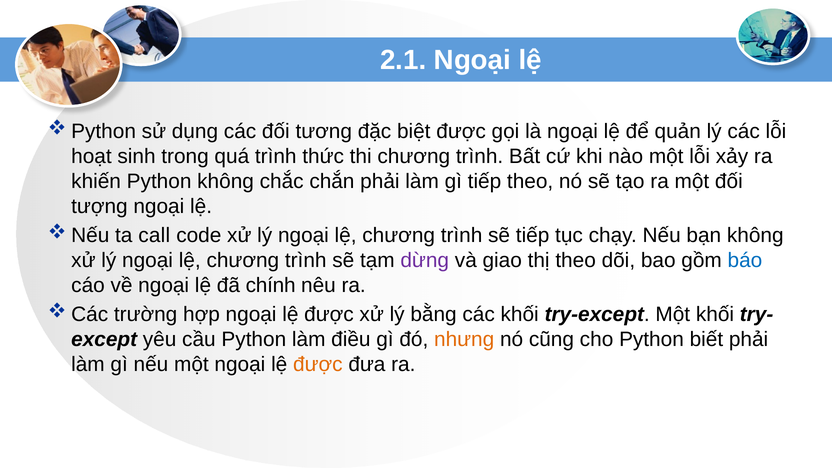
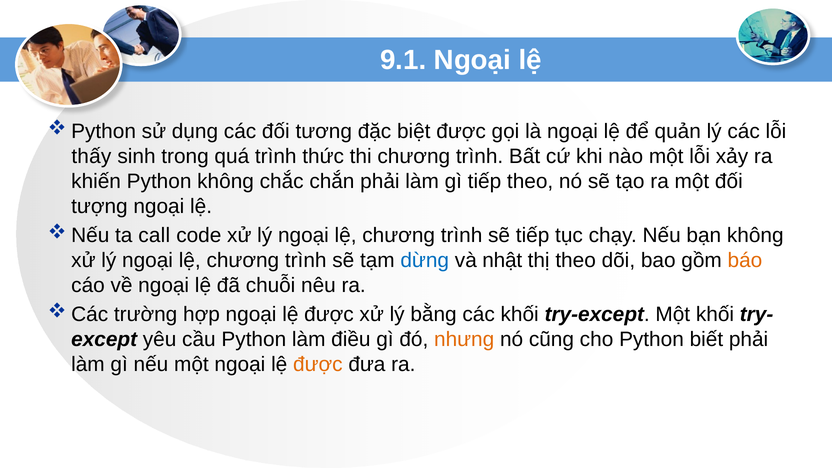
2.1: 2.1 -> 9.1
hoạt: hoạt -> thấy
dừng colour: purple -> blue
giao: giao -> nhật
báo colour: blue -> orange
chính: chính -> chuỗi
